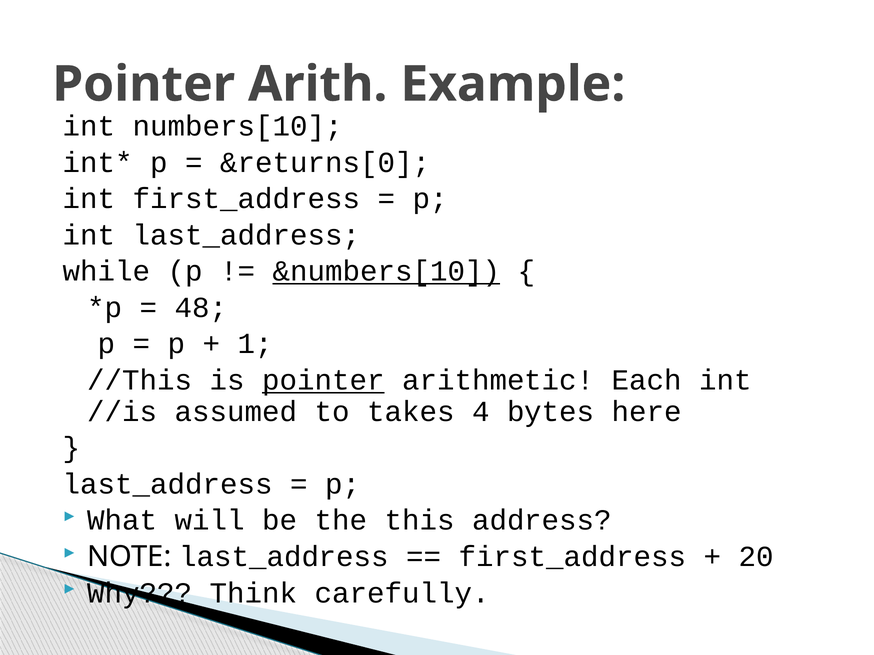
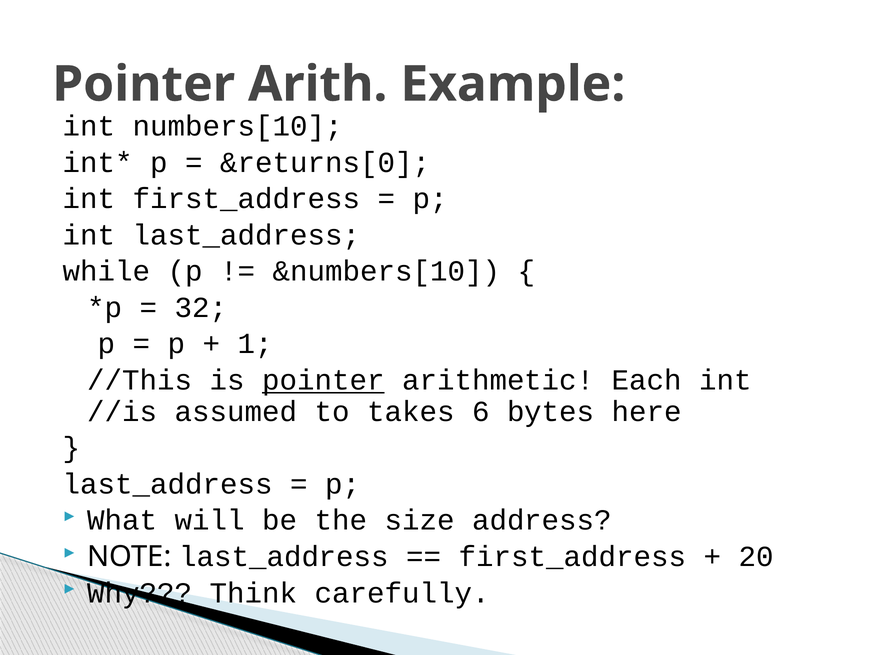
&numbers[10 underline: present -> none
48: 48 -> 32
4: 4 -> 6
this: this -> size
